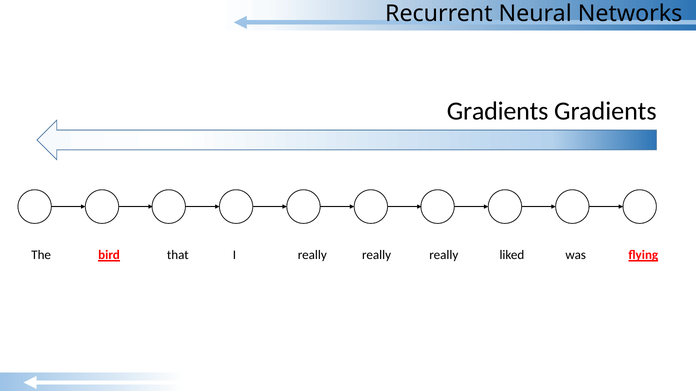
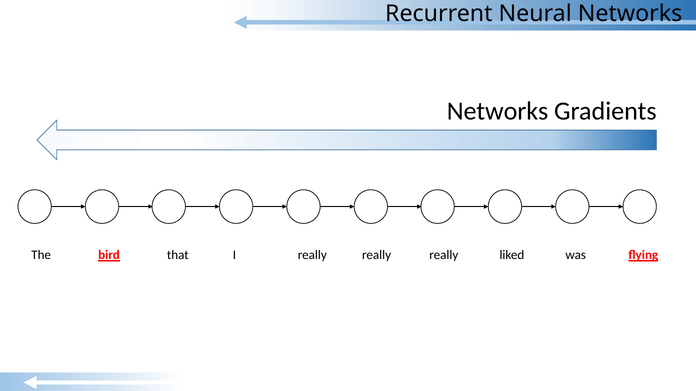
Gradients at (498, 111): Gradients -> Networks
